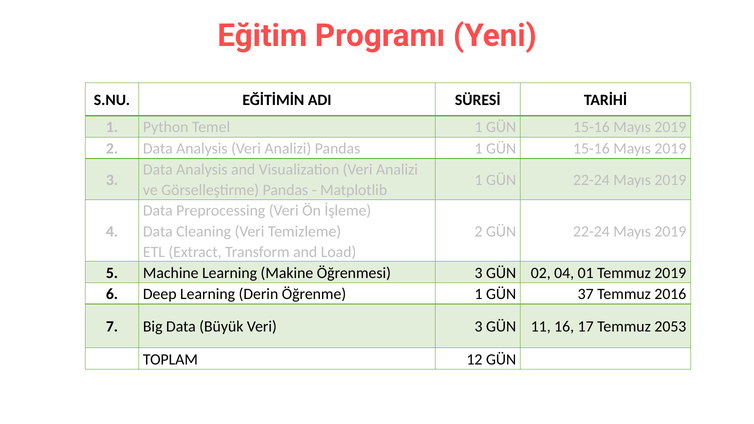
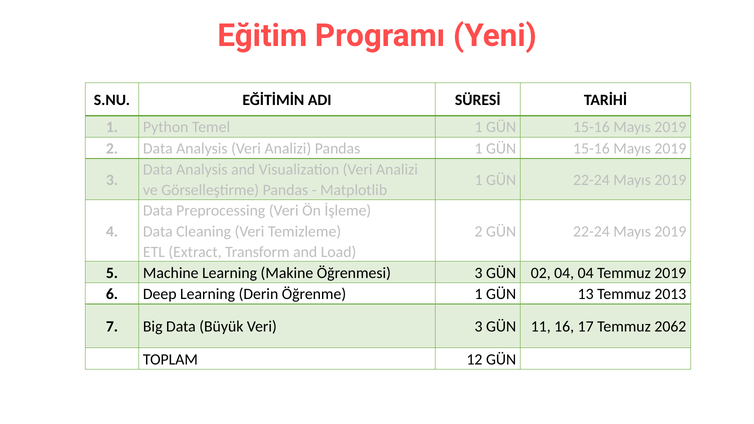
04 01: 01 -> 04
37: 37 -> 13
2016: 2016 -> 2013
2053: 2053 -> 2062
